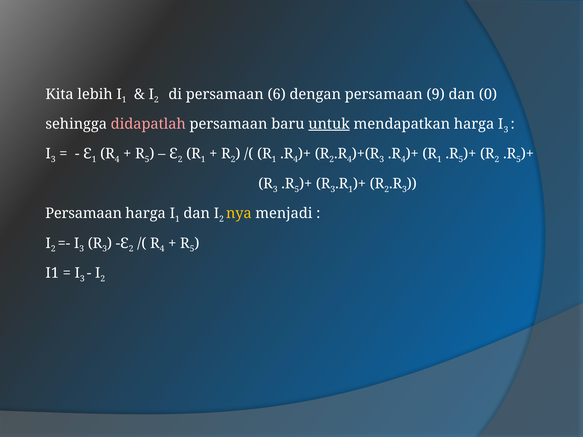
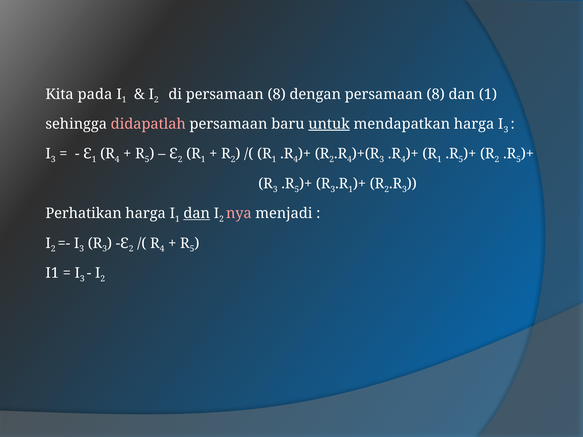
lebih: lebih -> pada
di persamaan 6: 6 -> 8
dengan persamaan 9: 9 -> 8
dan 0: 0 -> 1
Persamaan at (84, 214): Persamaan -> Perhatikan
dan at (197, 214) underline: none -> present
nya colour: yellow -> pink
